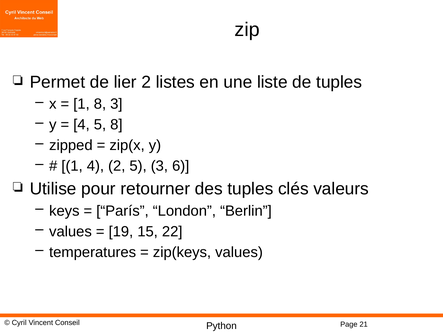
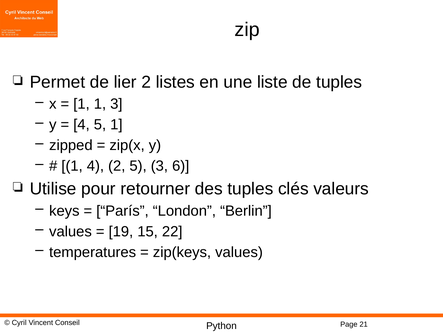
1 8: 8 -> 1
5 8: 8 -> 1
